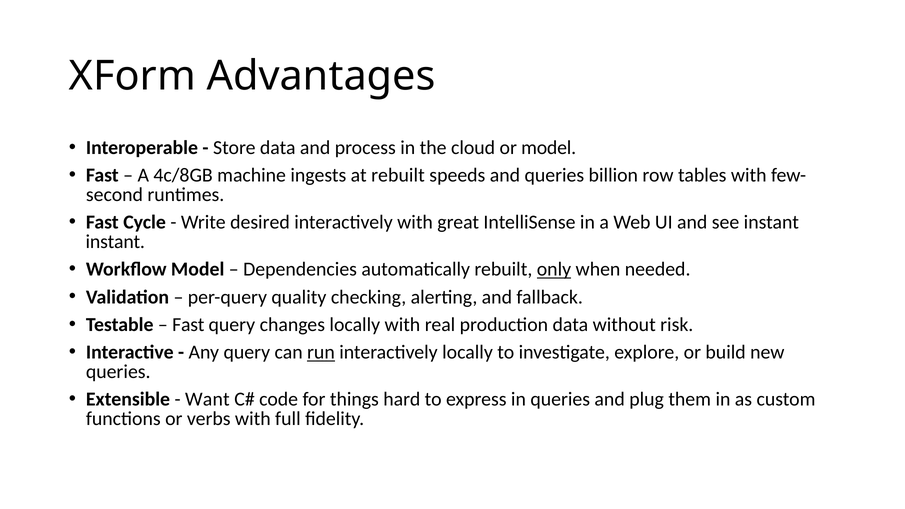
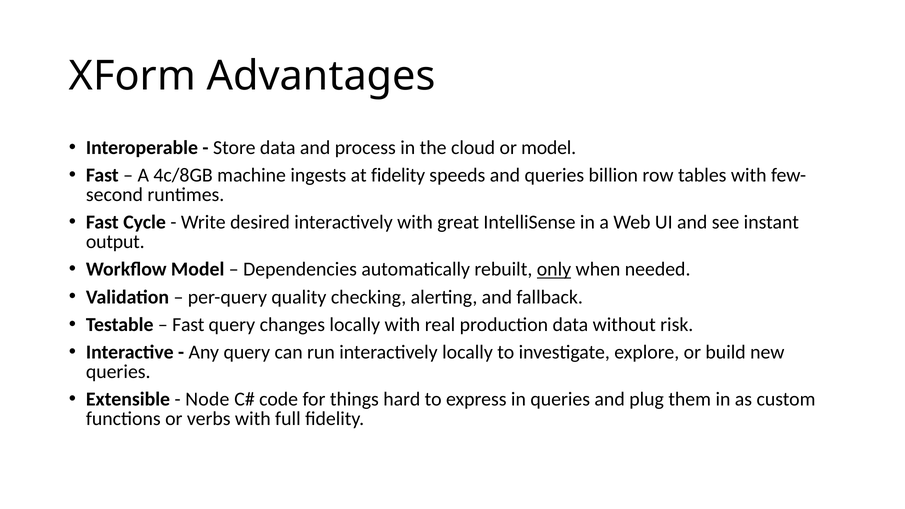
at rebuilt: rebuilt -> fidelity
instant at (115, 242): instant -> output
run underline: present -> none
Want: Want -> Node
